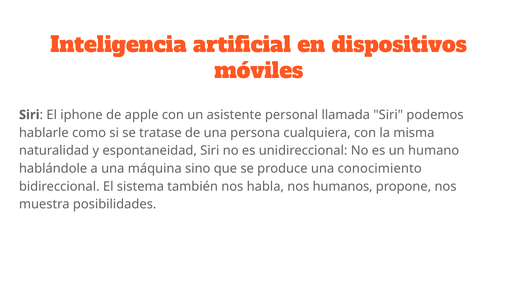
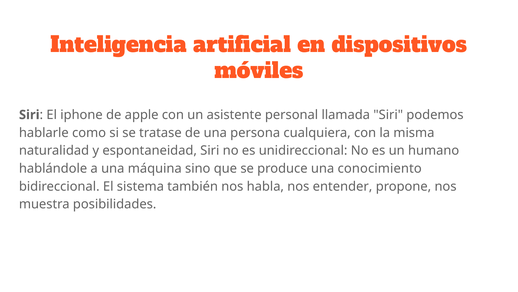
humanos: humanos -> entender
